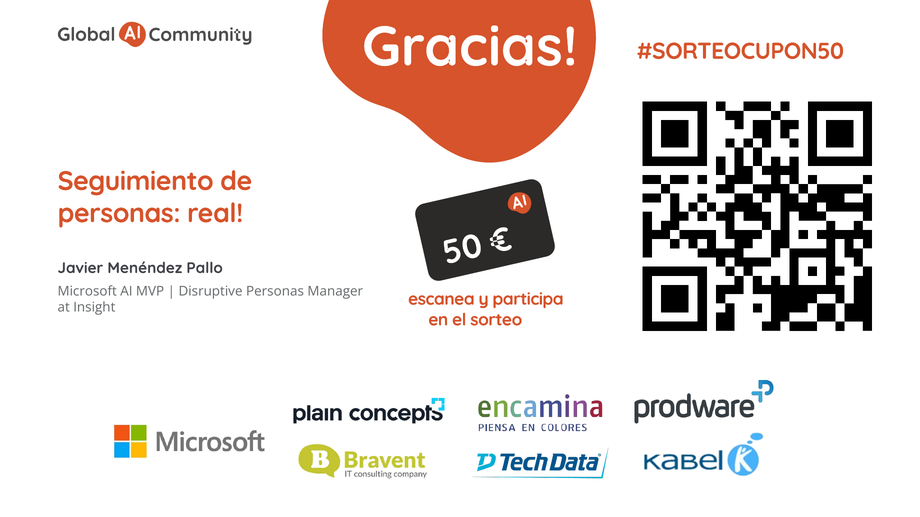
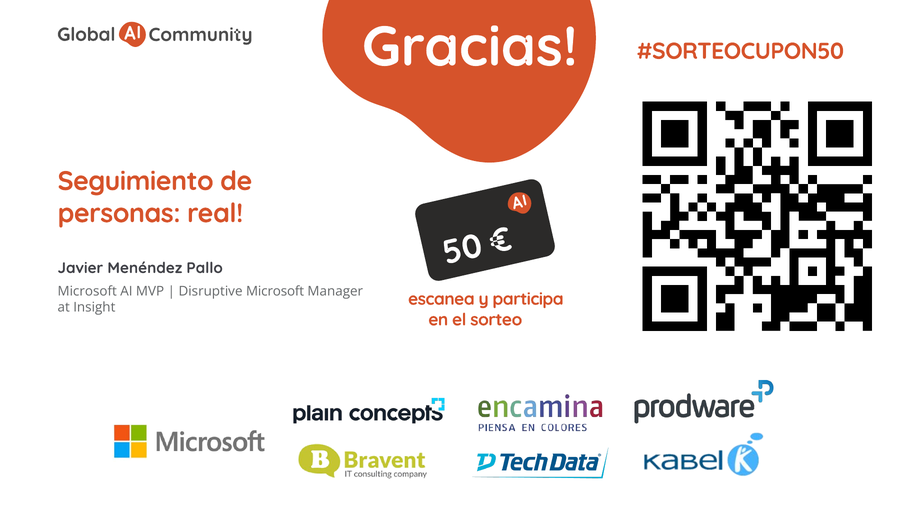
Disruptive Personas: Personas -> Microsoft
